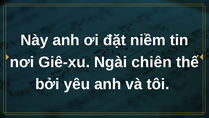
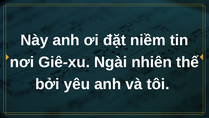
chiên: chiên -> nhiên
